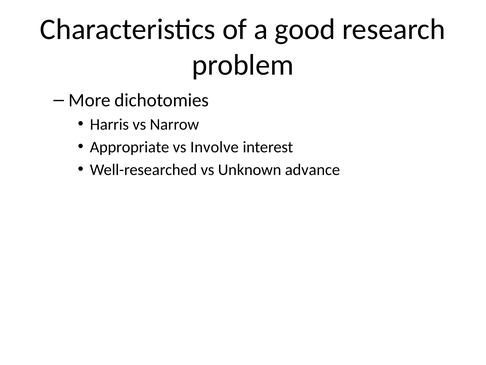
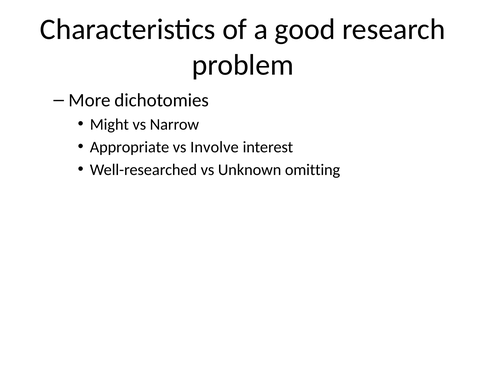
Harris: Harris -> Might
advance: advance -> omitting
